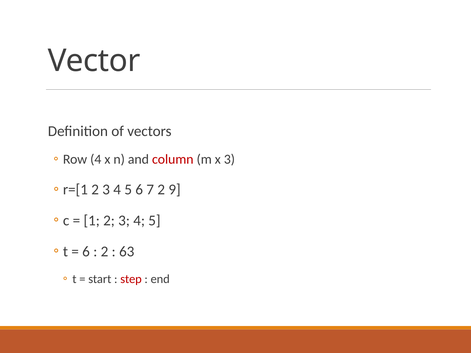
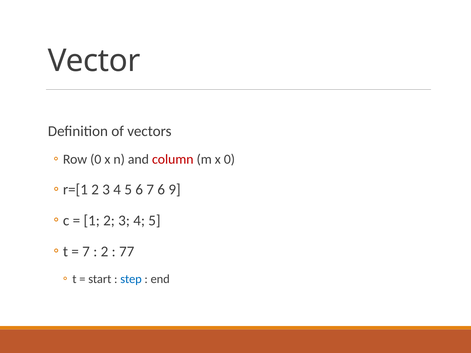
Row 4: 4 -> 0
x 3: 3 -> 0
7 2: 2 -> 6
6 at (86, 252): 6 -> 7
63: 63 -> 77
step colour: red -> blue
